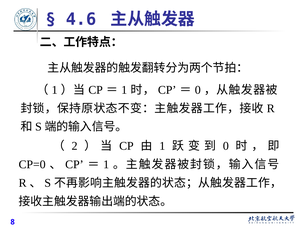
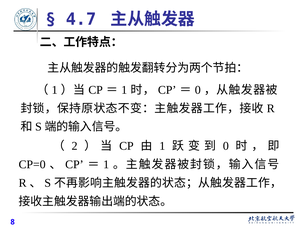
4.6: 4.6 -> 4.7
